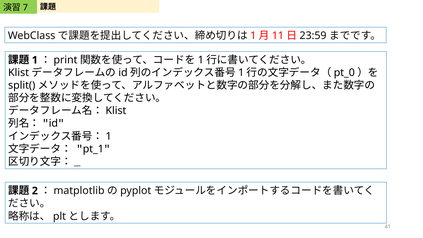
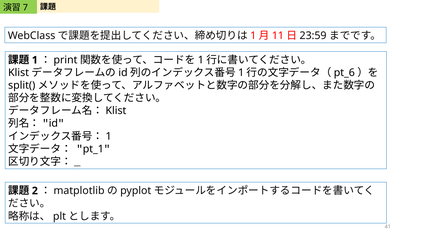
pt_0: pt_0 -> pt_6
